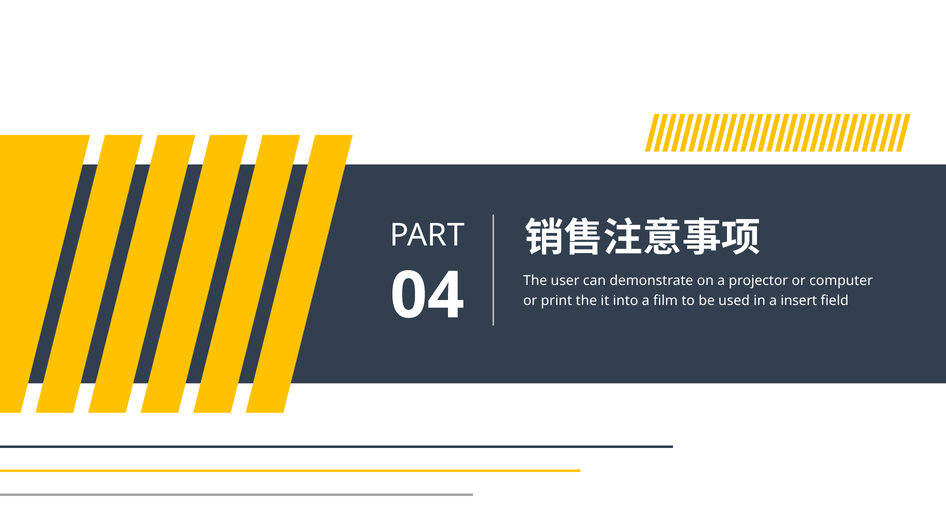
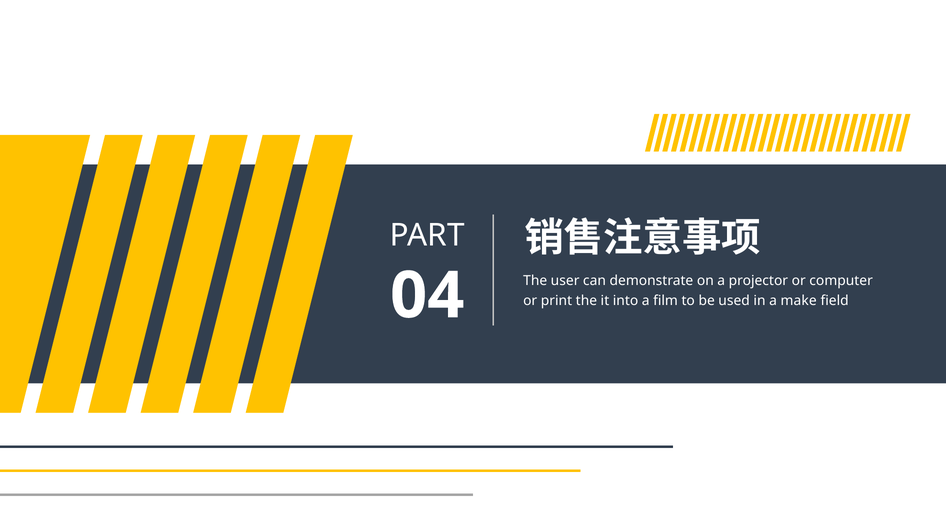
insert: insert -> make
